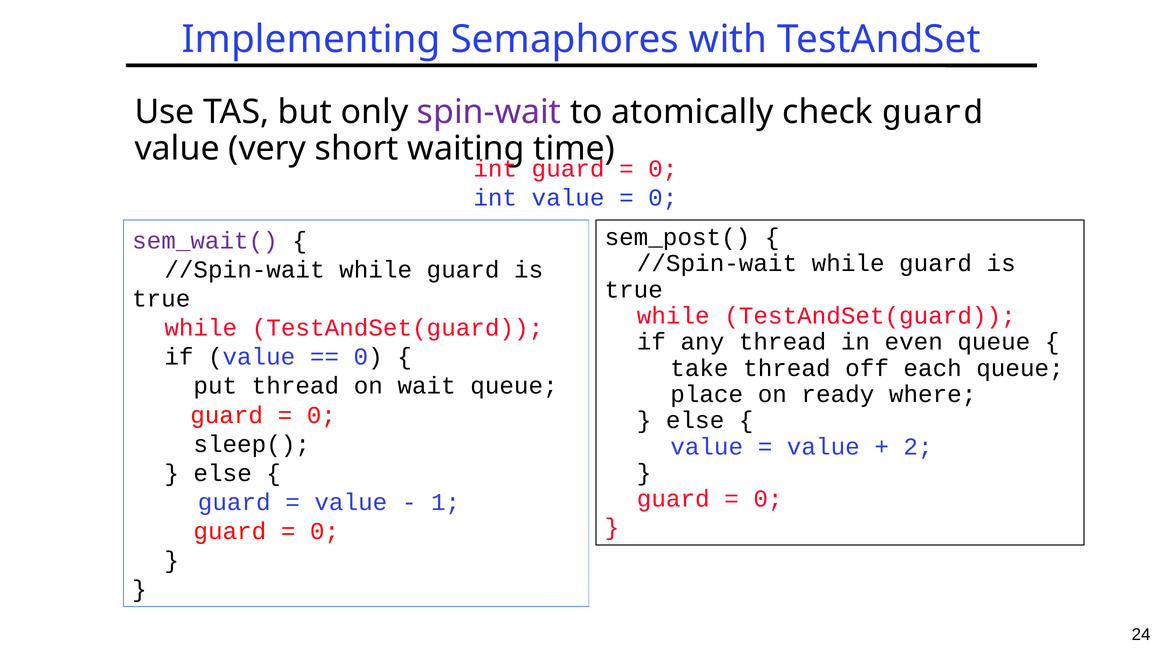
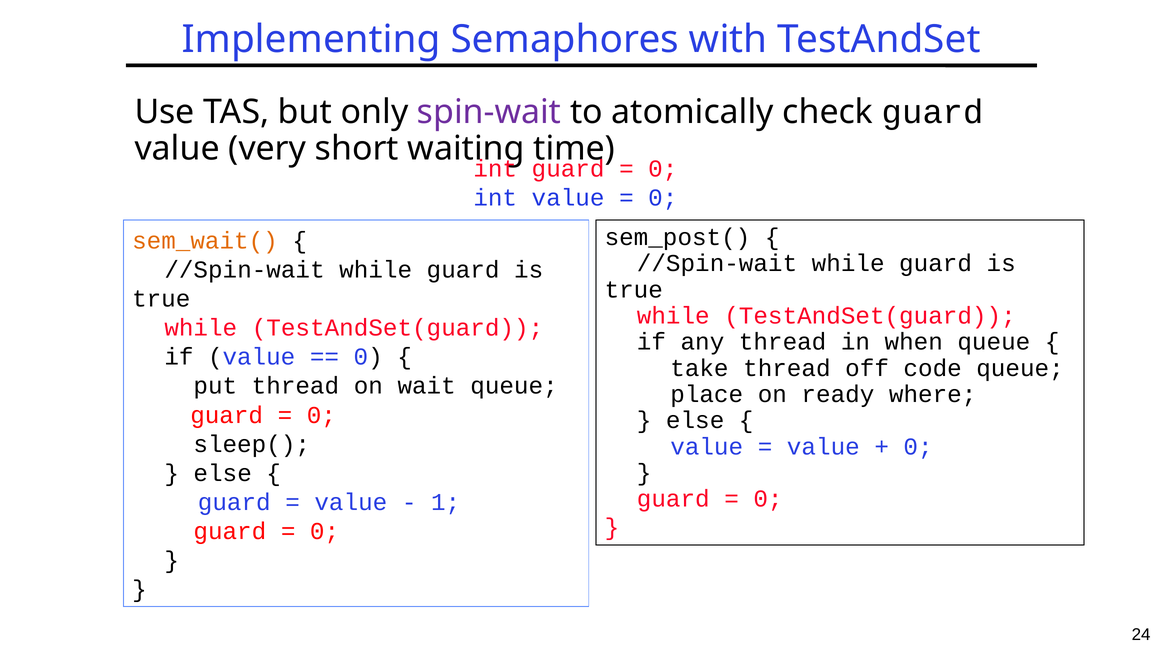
sem_wait( colour: purple -> orange
even: even -> when
each: each -> code
2 at (918, 447): 2 -> 0
